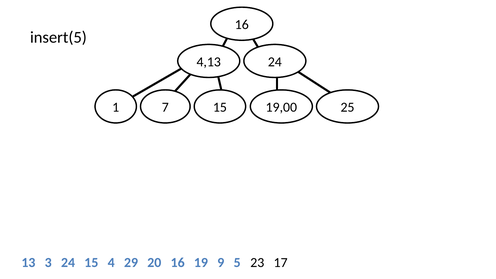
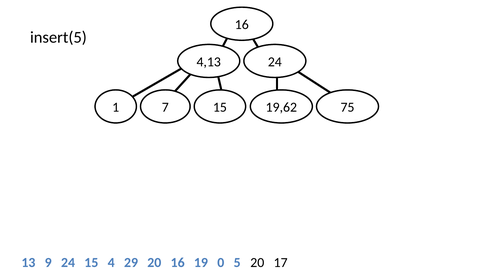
19,00: 19,00 -> 19,62
25: 25 -> 75
3: 3 -> 9
9: 9 -> 0
5 23: 23 -> 20
